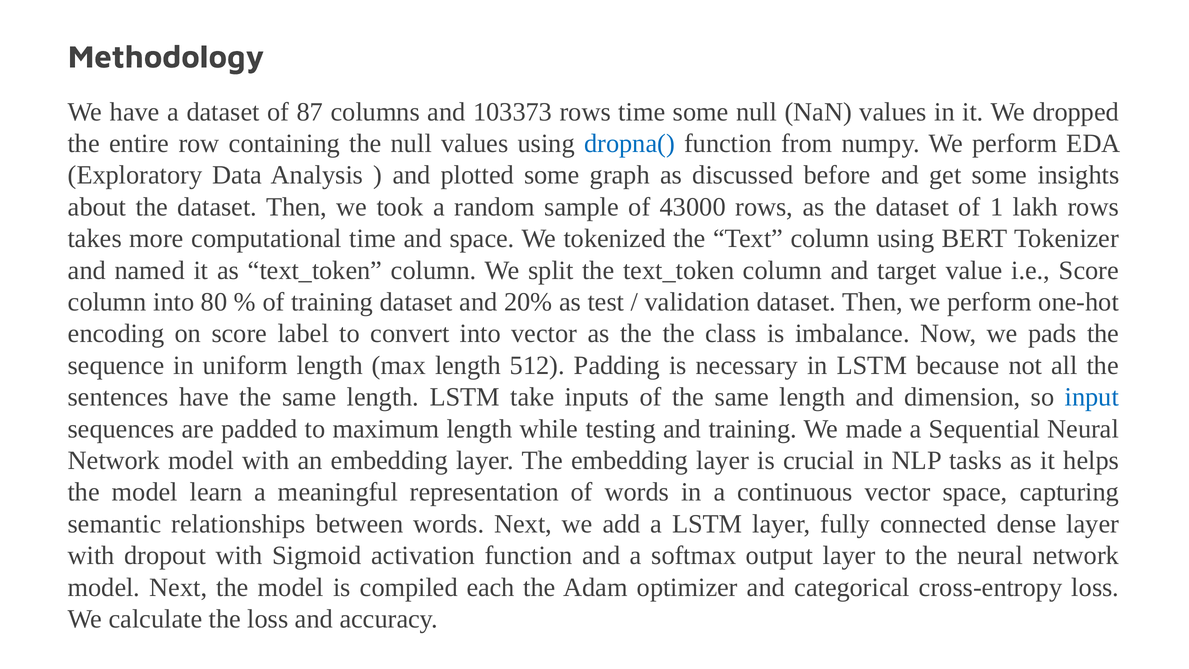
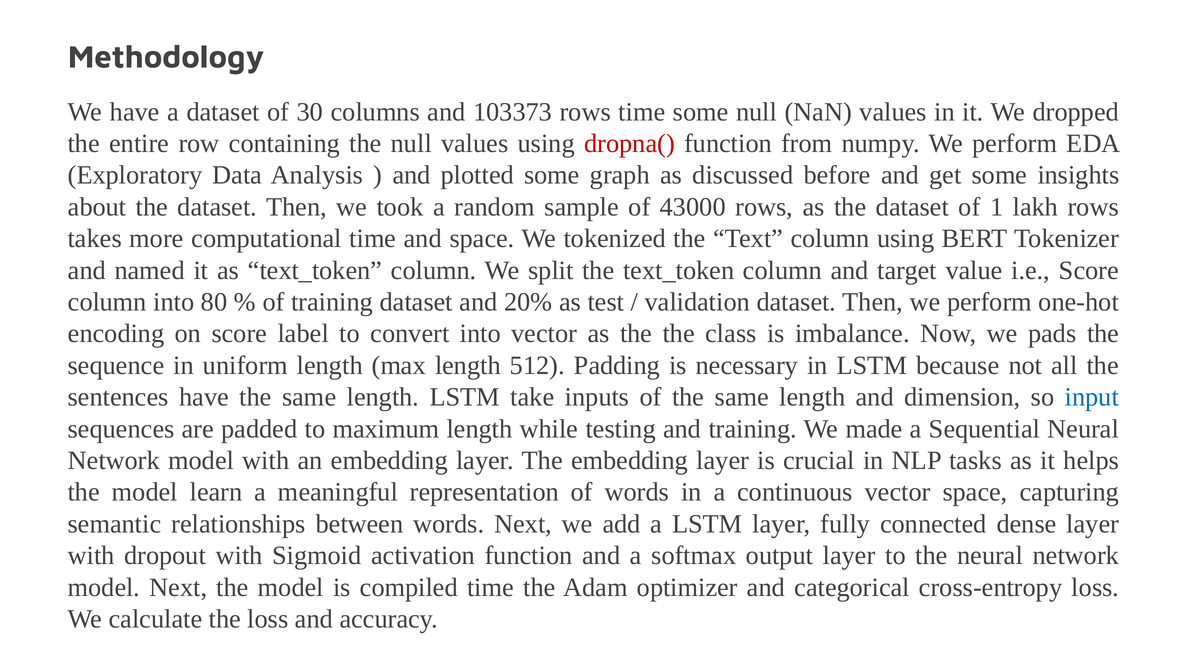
87: 87 -> 30
dropna( colour: blue -> red
compiled each: each -> time
